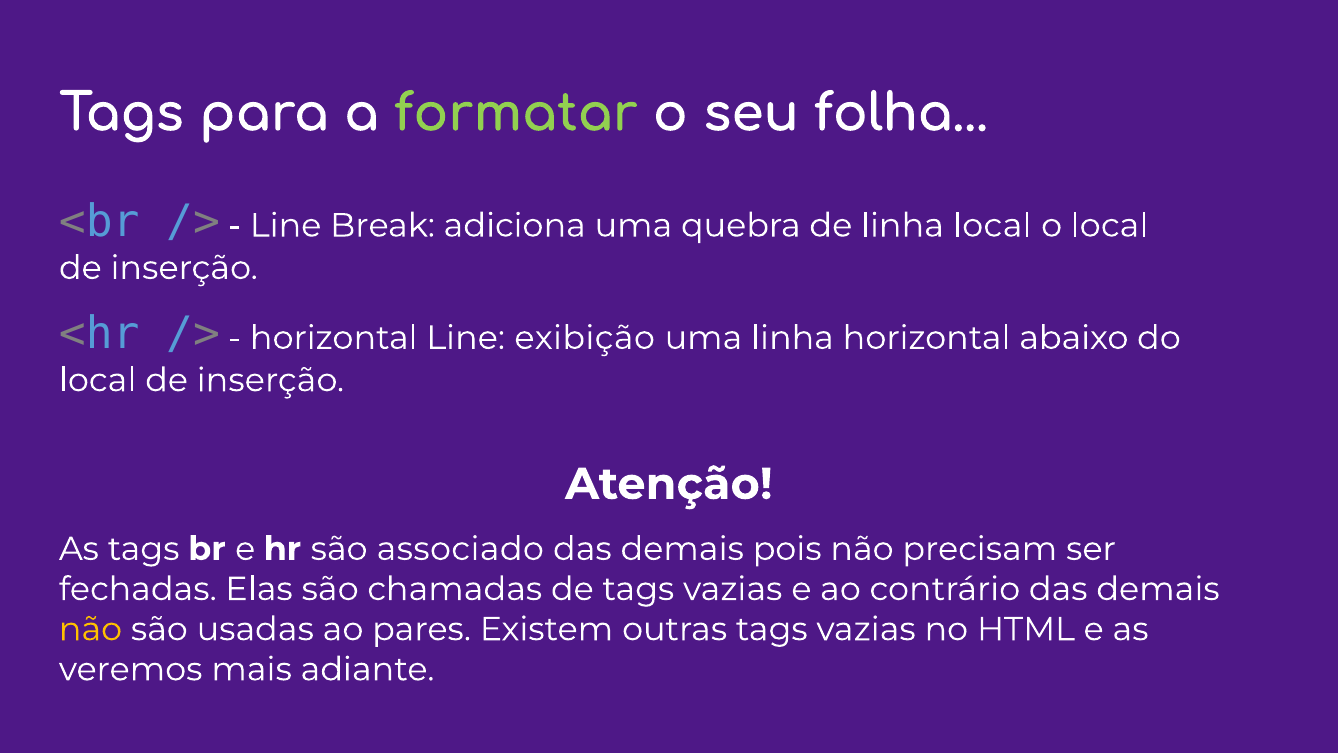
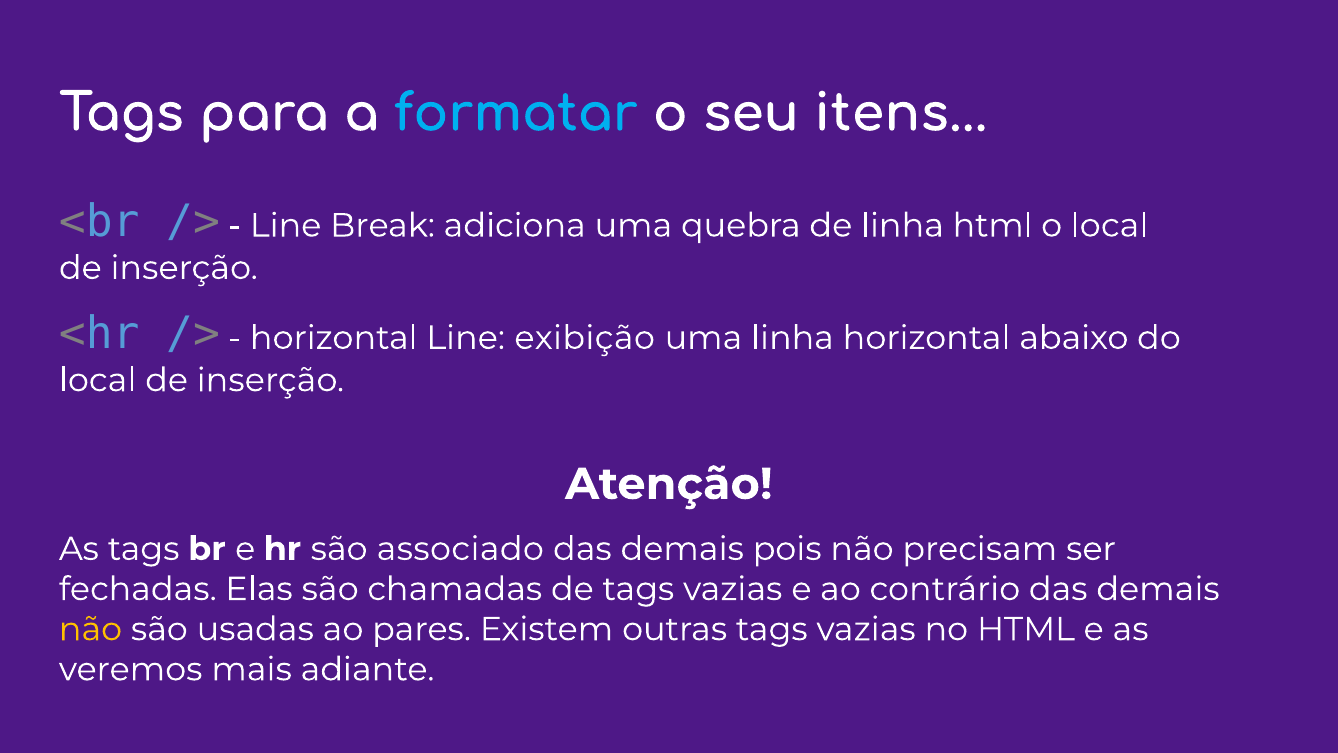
formatar colour: light green -> light blue
folha: folha -> itens
linha local: local -> html
